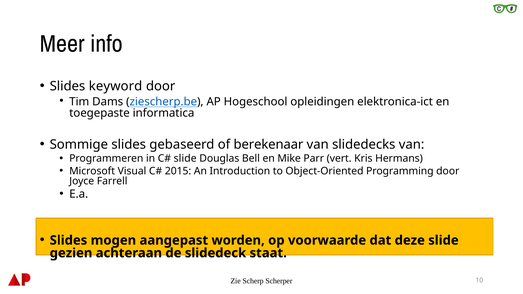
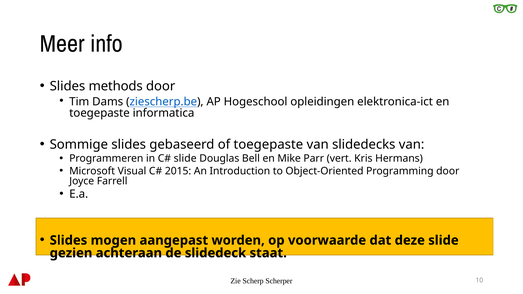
keyword: keyword -> methods
of berekenaar: berekenaar -> toegepaste
